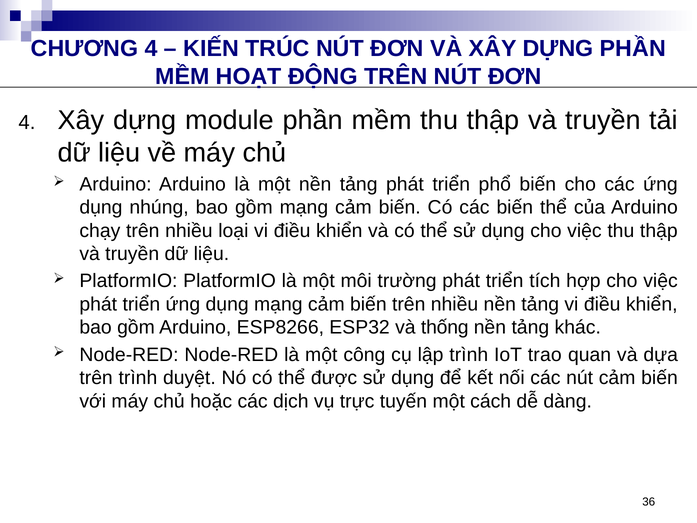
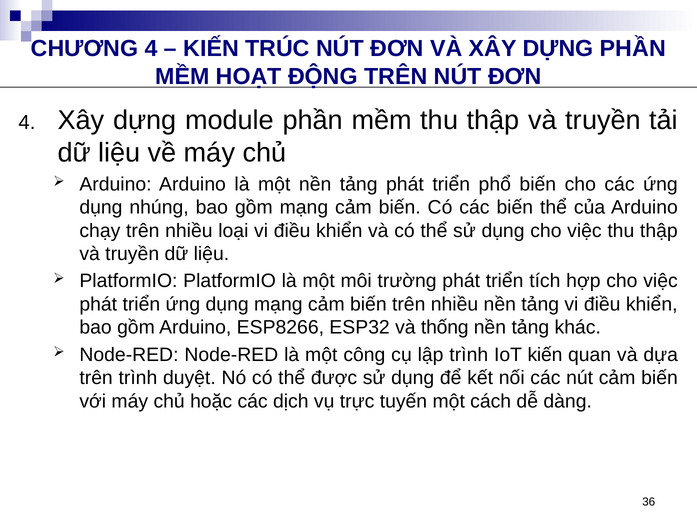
IoT trao: trao -> kiến
